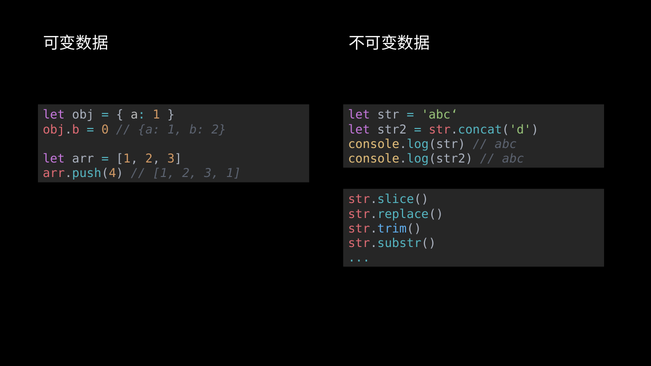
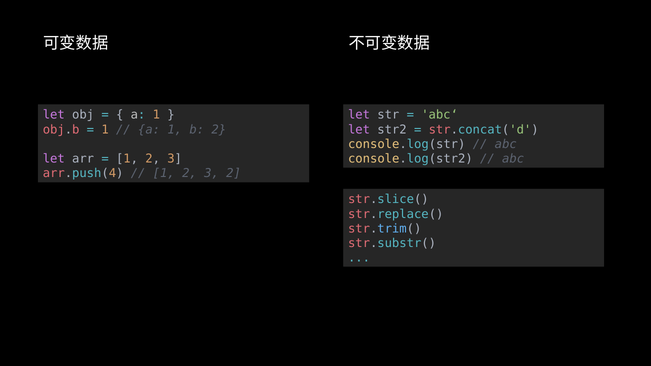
0 at (105, 130): 0 -> 1
3 1: 1 -> 2
